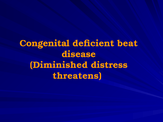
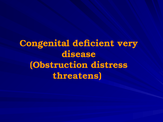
beat: beat -> very
Diminished: Diminished -> Obstruction
